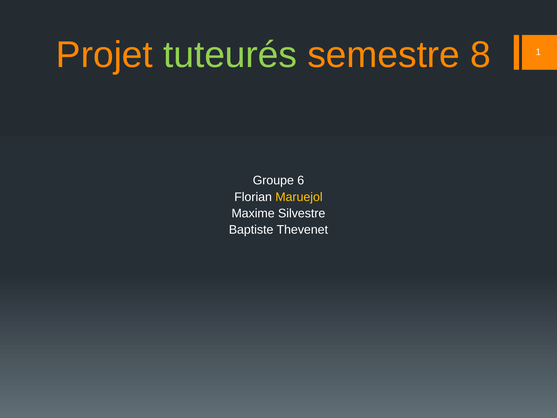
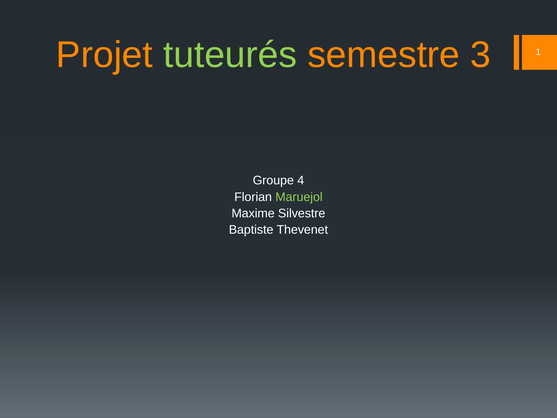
8: 8 -> 3
6: 6 -> 4
Maruejol colour: yellow -> light green
